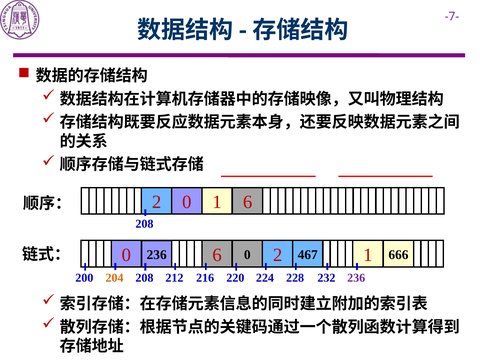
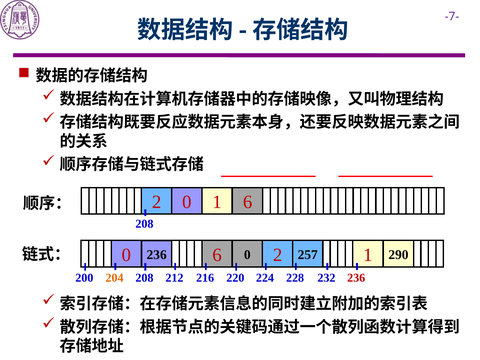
467: 467 -> 257
666: 666 -> 290
236 at (356, 278) colour: purple -> red
